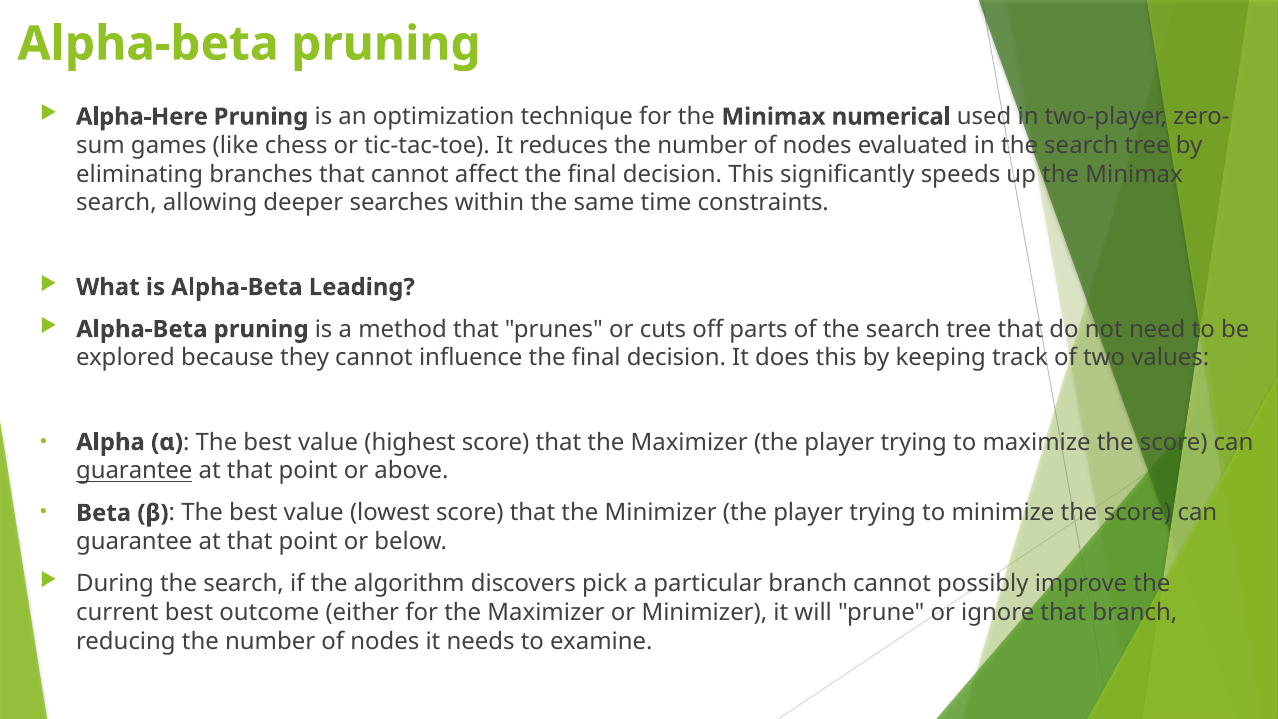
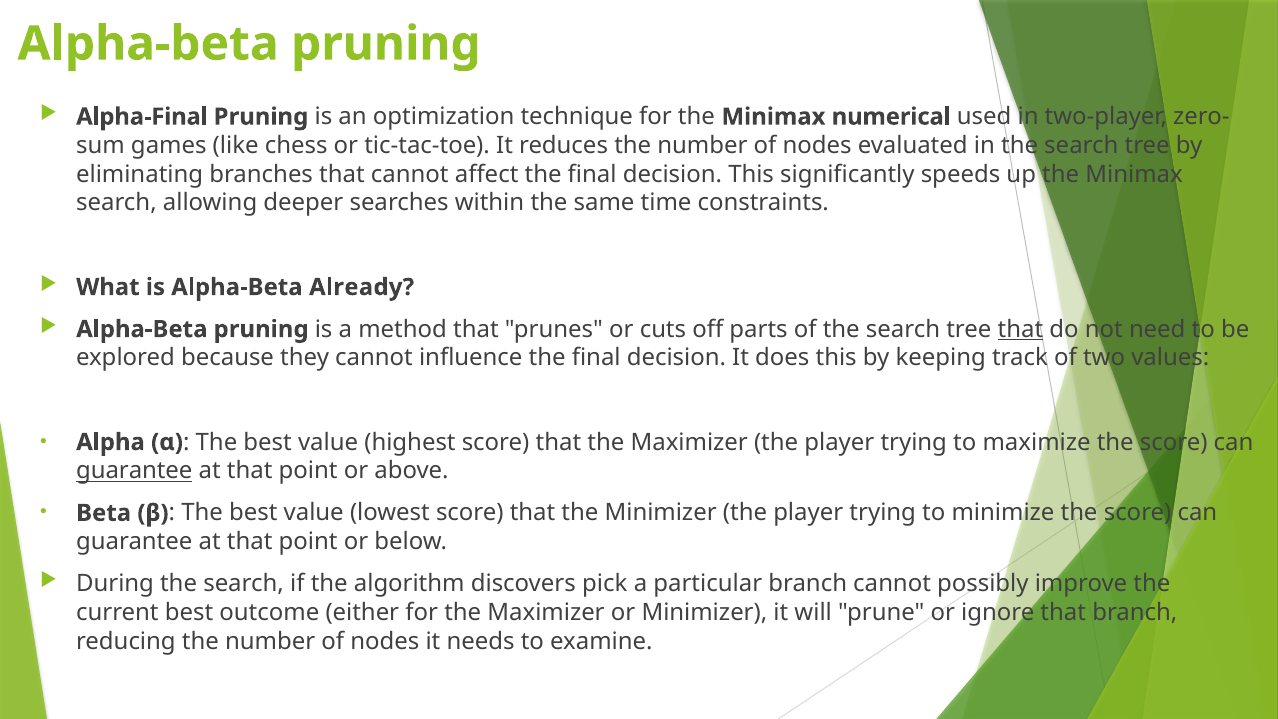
Alpha-Here: Alpha-Here -> Alpha-Final
Leading: Leading -> Already
that at (1020, 329) underline: none -> present
